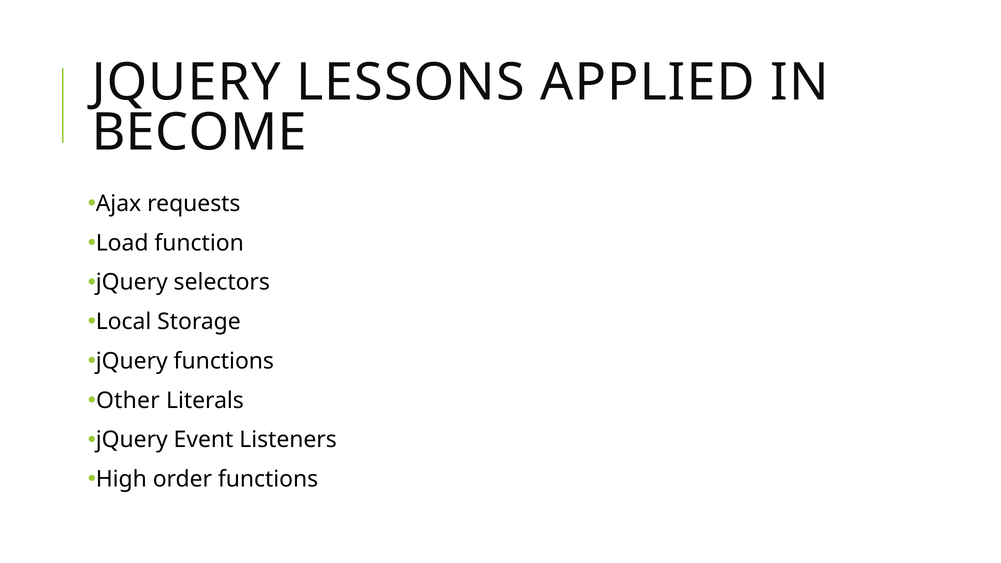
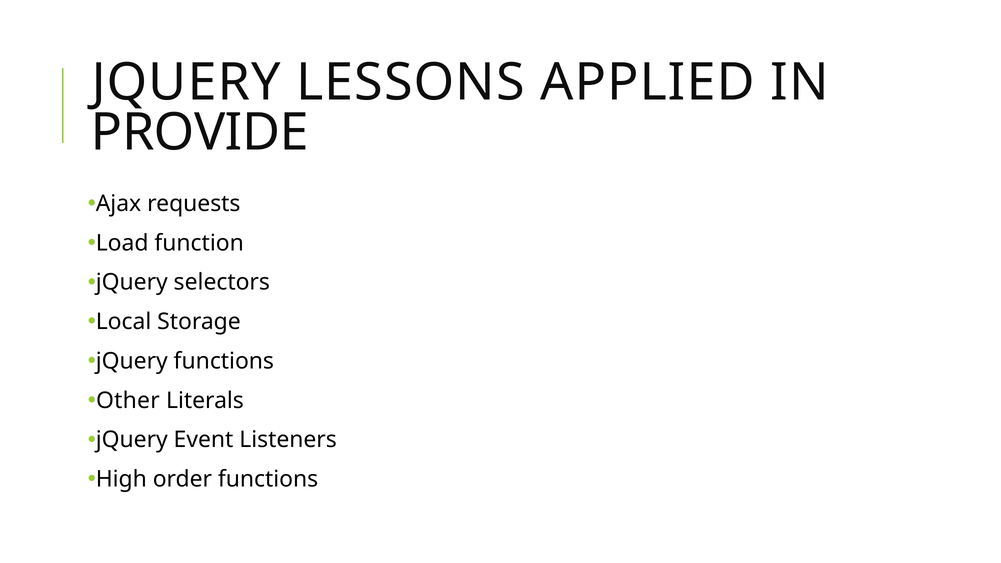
BECOME: BECOME -> PROVIDE
